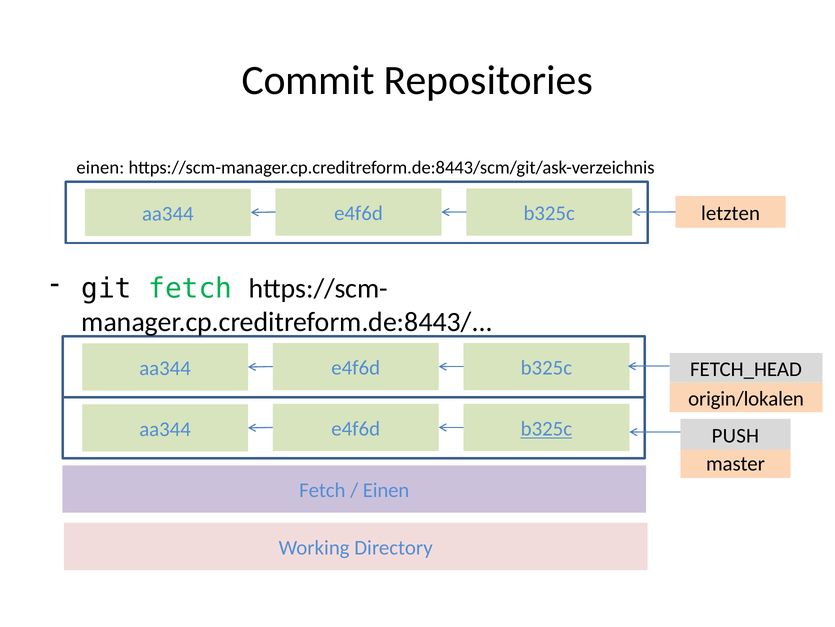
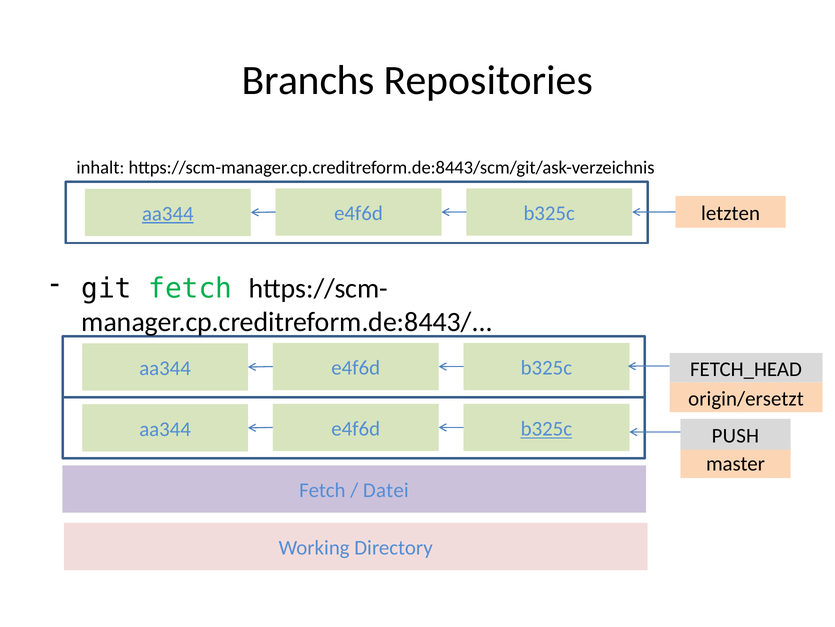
Commit: Commit -> Branchs
einen at (100, 167): einen -> inhalt
aa344 at (168, 214) underline: none -> present
origin/lokalen: origin/lokalen -> origin/ersetzt
Einen at (386, 490): Einen -> Datei
